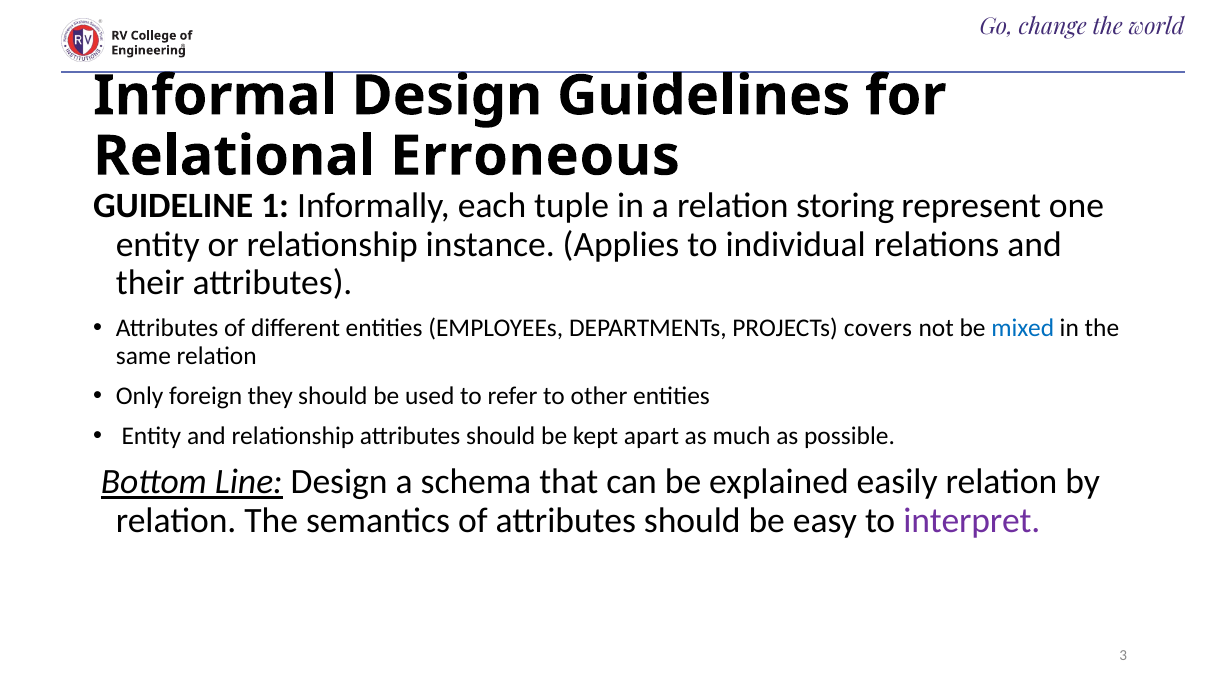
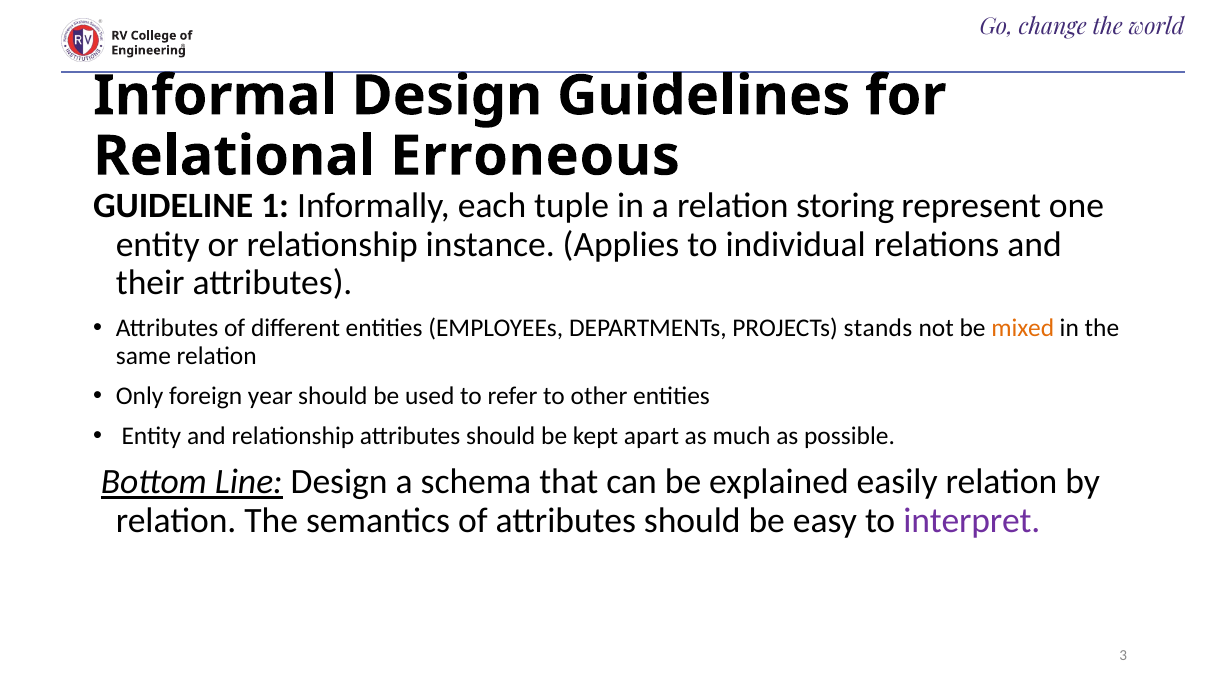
covers: covers -> stands
mixed colour: blue -> orange
they: they -> year
